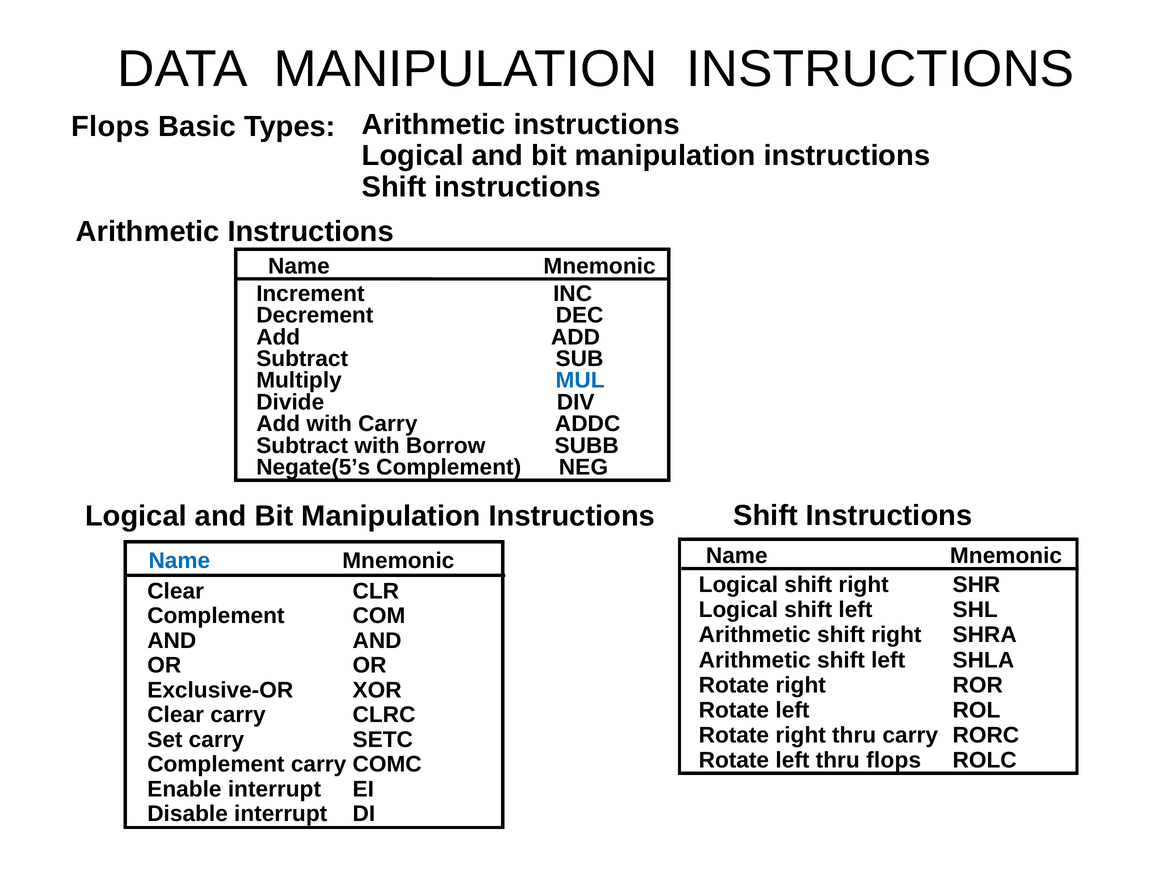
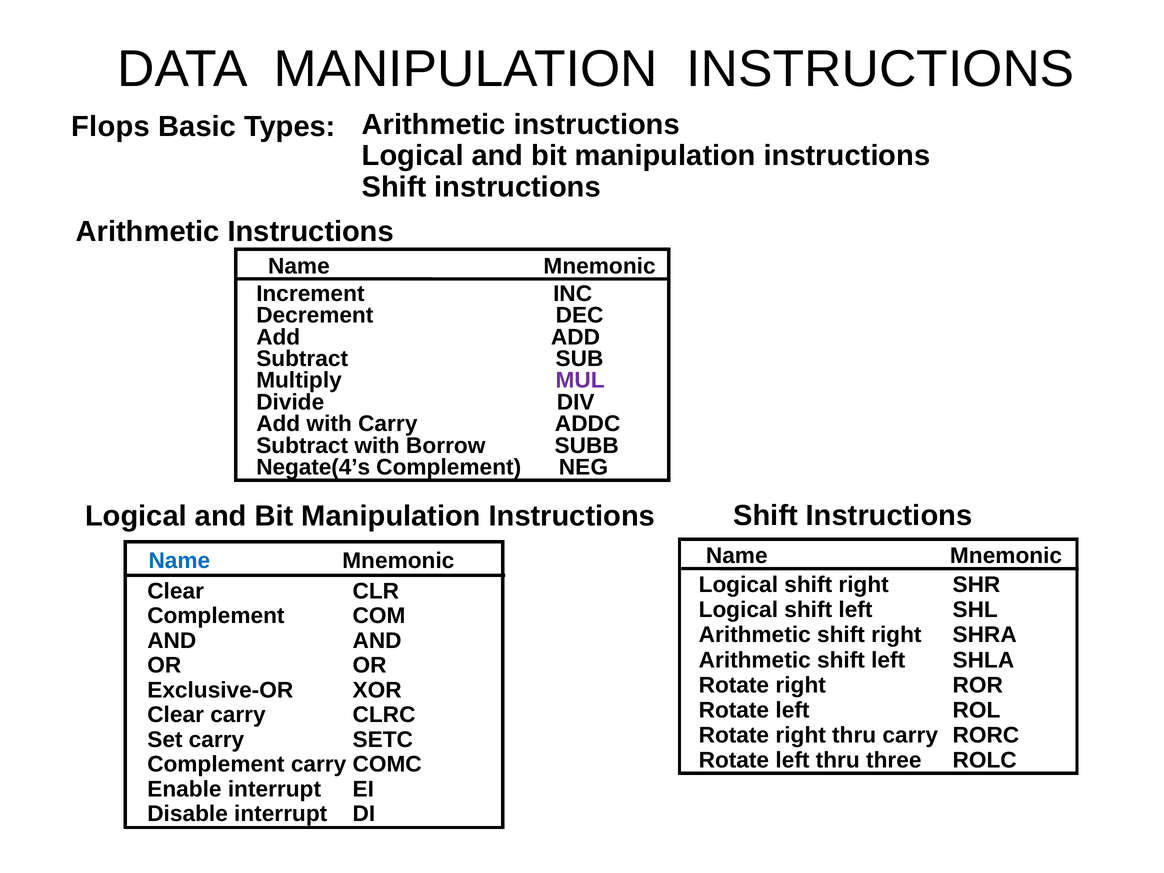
MUL colour: blue -> purple
Negate(5’s: Negate(5’s -> Negate(4’s
thru flops: flops -> three
